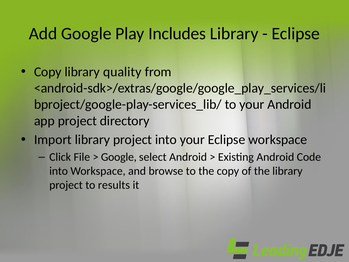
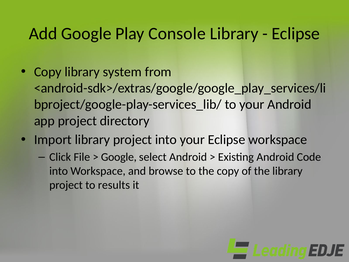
Includes: Includes -> Console
quality: quality -> system
